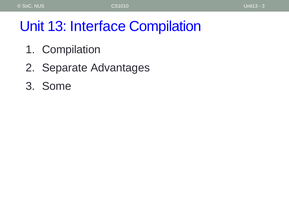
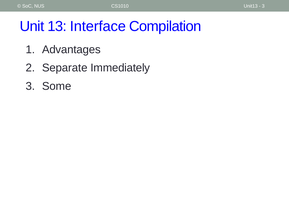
Compilation at (71, 50): Compilation -> Advantages
Advantages: Advantages -> Immediately
